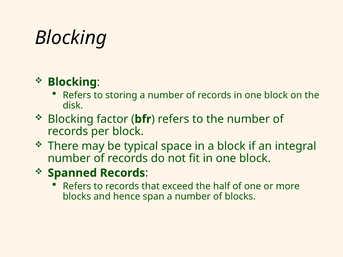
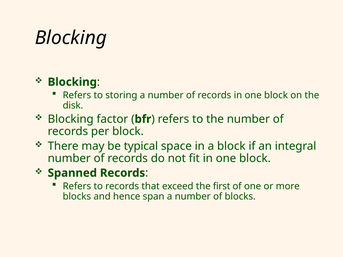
half: half -> first
